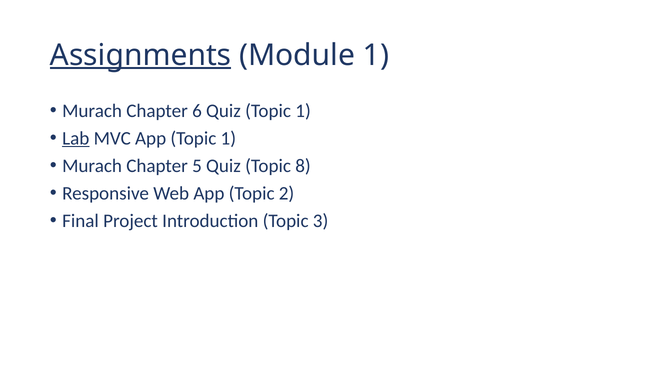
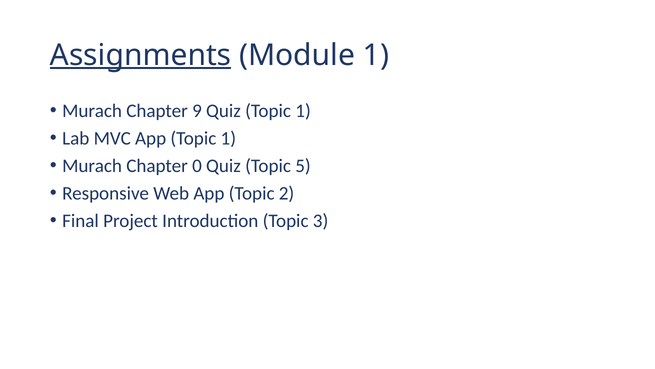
6: 6 -> 9
Lab underline: present -> none
5: 5 -> 0
8: 8 -> 5
